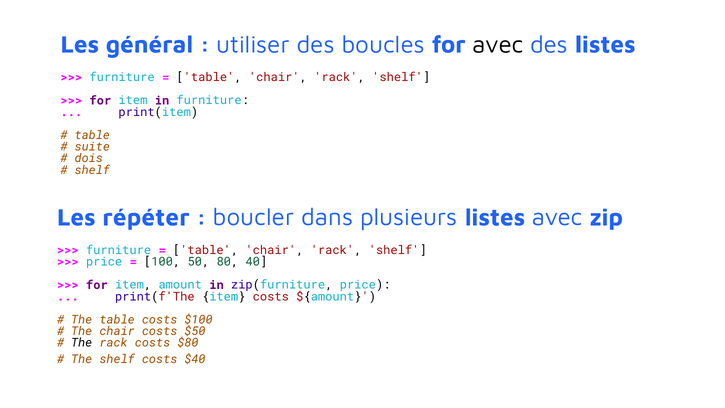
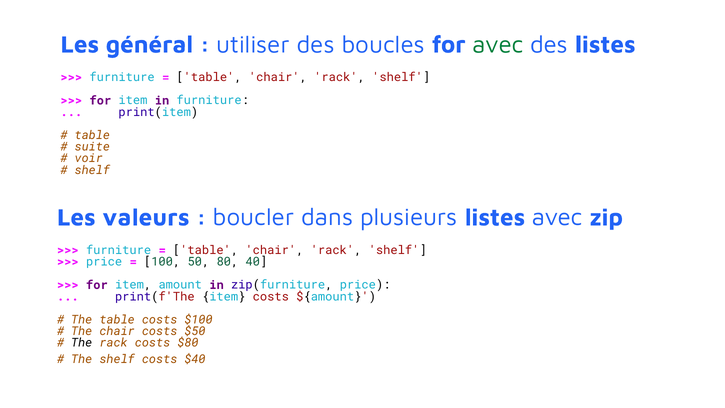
avec at (498, 45) colour: black -> green
dois: dois -> voir
répéter: répéter -> valeurs
